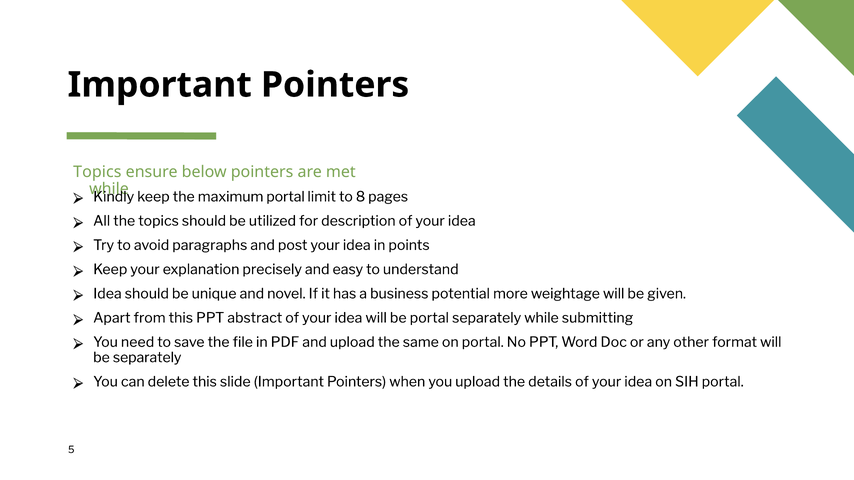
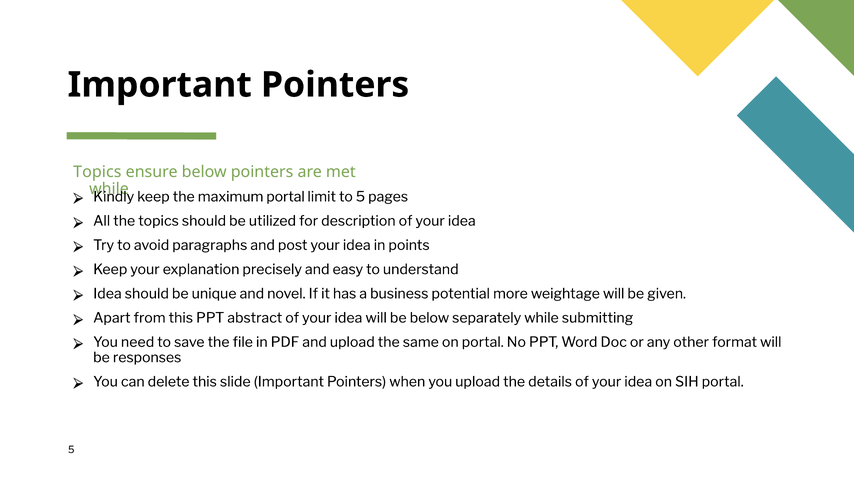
to 8: 8 -> 5
be portal: portal -> below
be separately: separately -> responses
